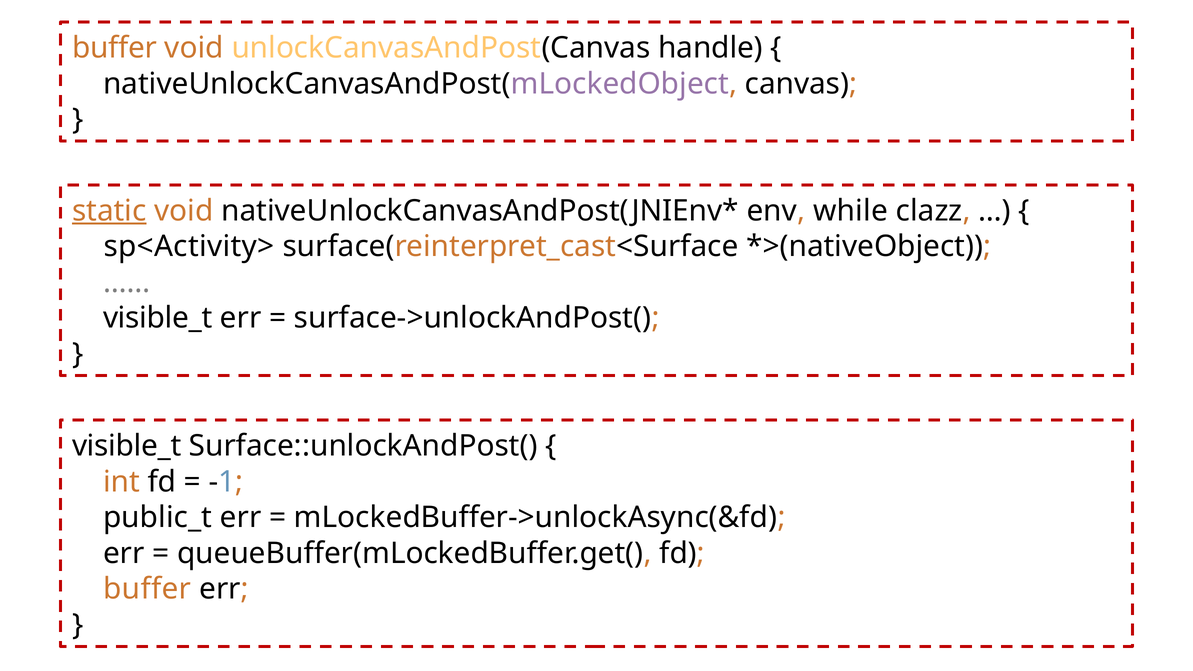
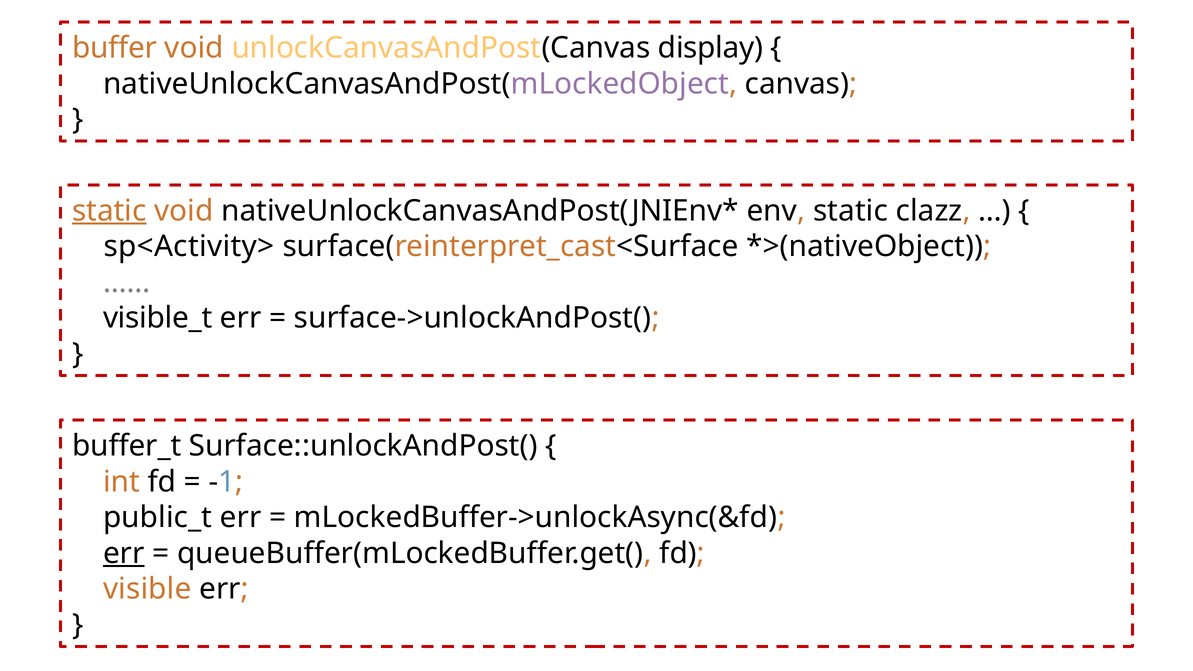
handle: handle -> display
env while: while -> static
visible_t at (127, 446): visible_t -> buffer_t
err at (124, 553) underline: none -> present
buffer at (147, 589): buffer -> visible
